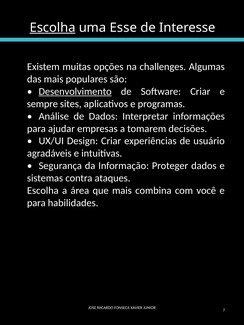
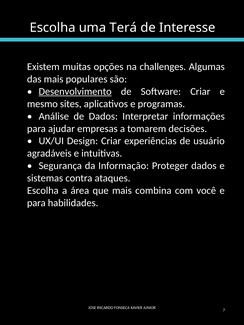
Escolha at (53, 28) underline: present -> none
Esse: Esse -> Terá
sempre: sempre -> mesmo
